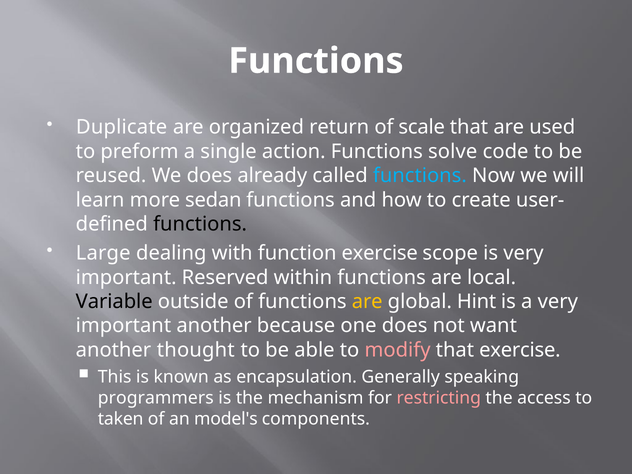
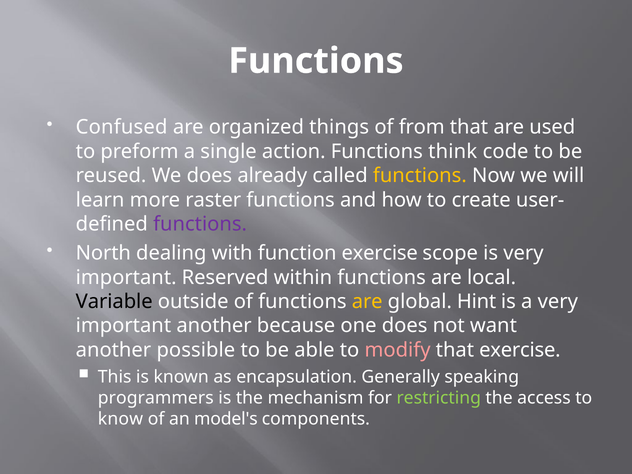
Duplicate: Duplicate -> Confused
return: return -> things
scale: scale -> from
solve: solve -> think
functions at (420, 176) colour: light blue -> yellow
sedan: sedan -> raster
functions at (200, 224) colour: black -> purple
Large: Large -> North
thought: thought -> possible
restricting colour: pink -> light green
taken: taken -> know
